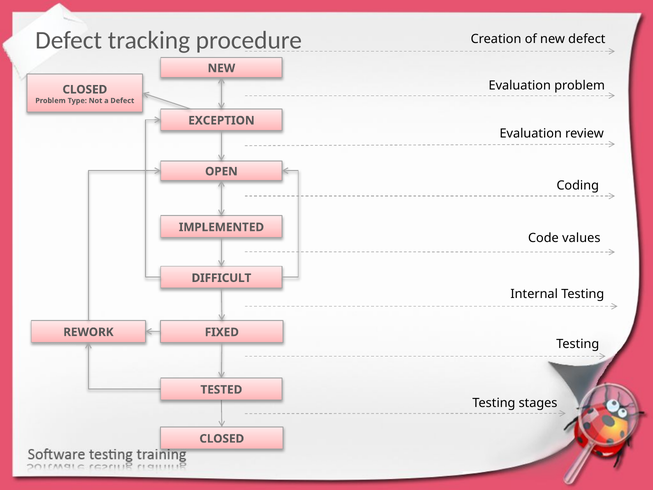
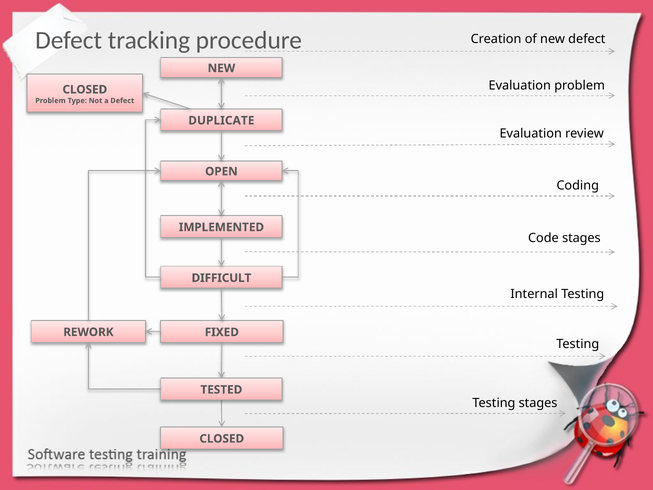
EXCEPTION: EXCEPTION -> DUPLICATE
Code values: values -> stages
